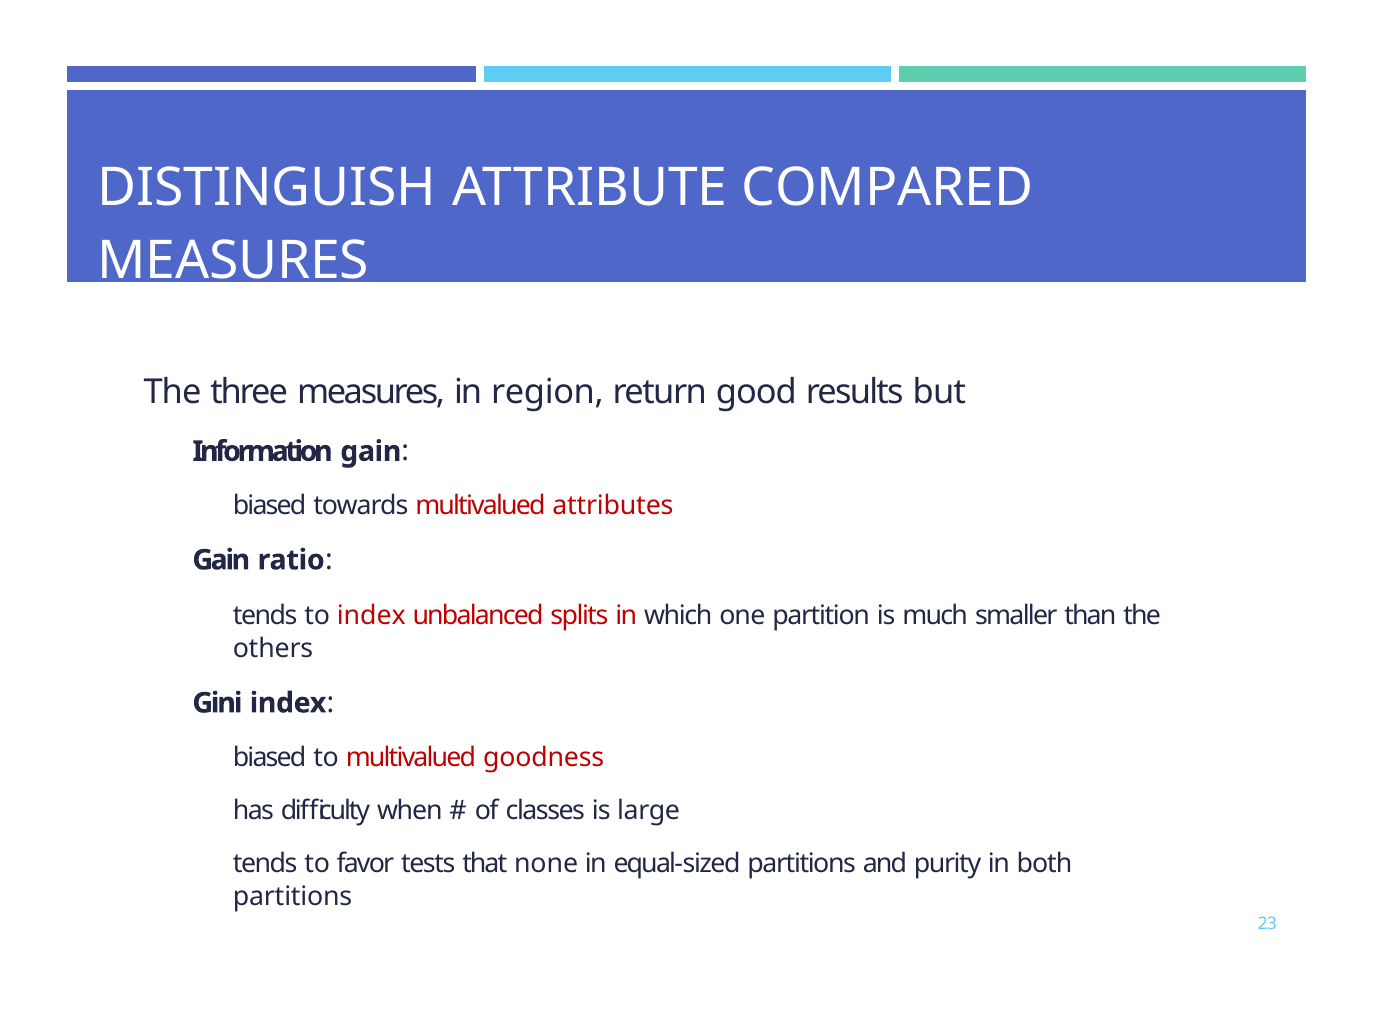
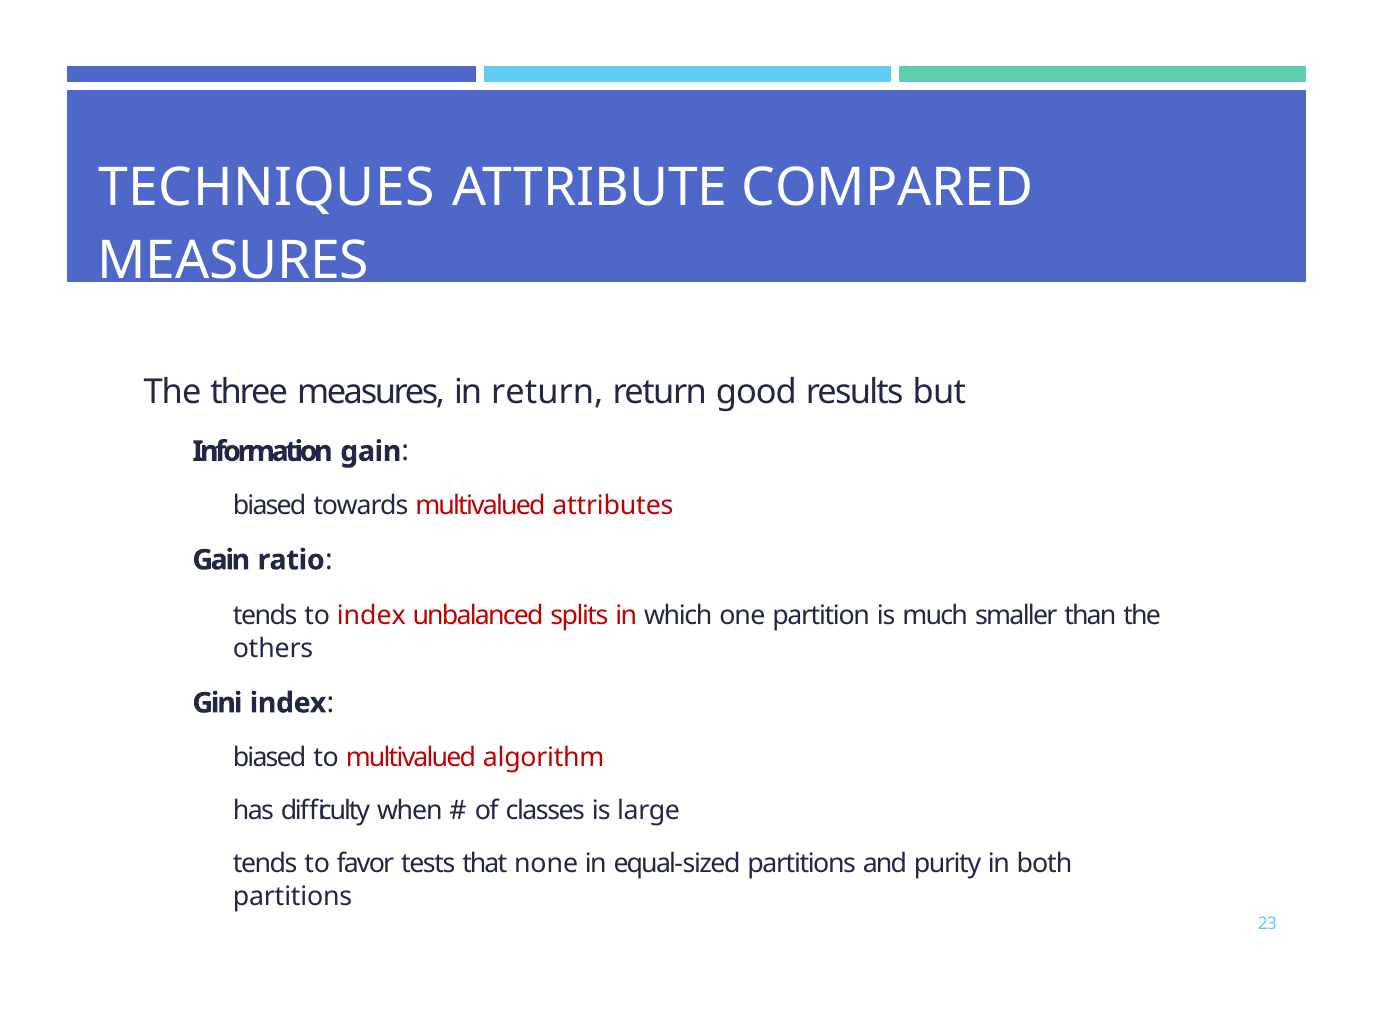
DISTINGUISH: DISTINGUISH -> TECHNIQUES
in region: region -> return
goodness: goodness -> algorithm
